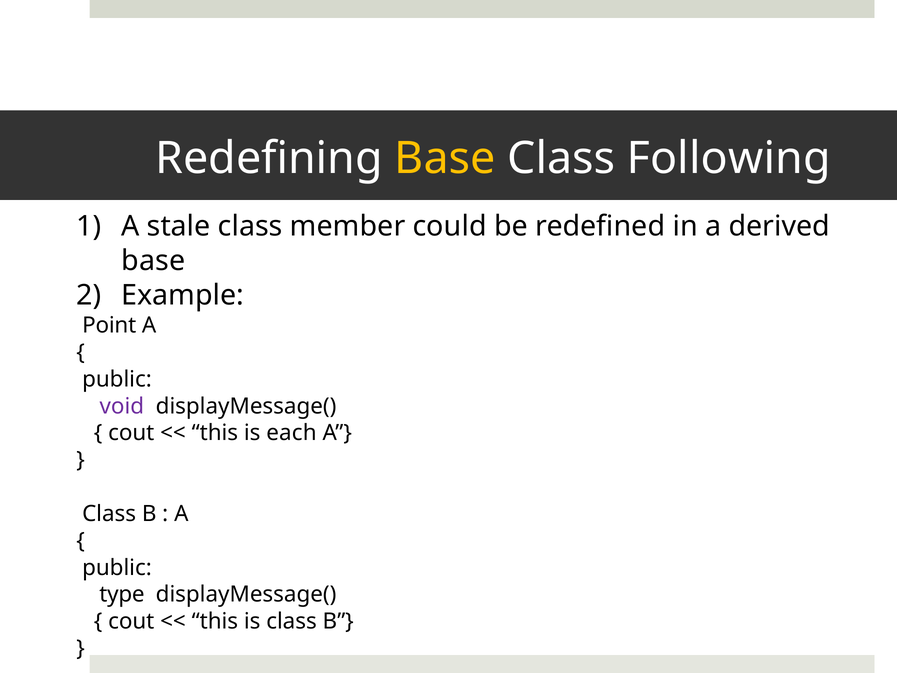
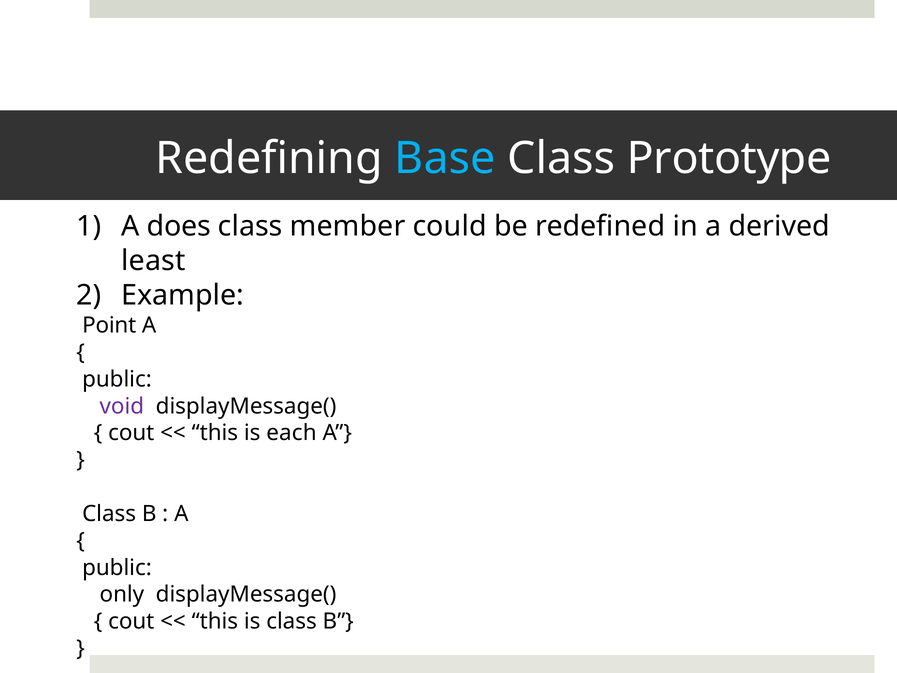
Base at (445, 158) colour: yellow -> light blue
Following: Following -> Prototype
stale: stale -> does
base at (153, 261): base -> least
type: type -> only
